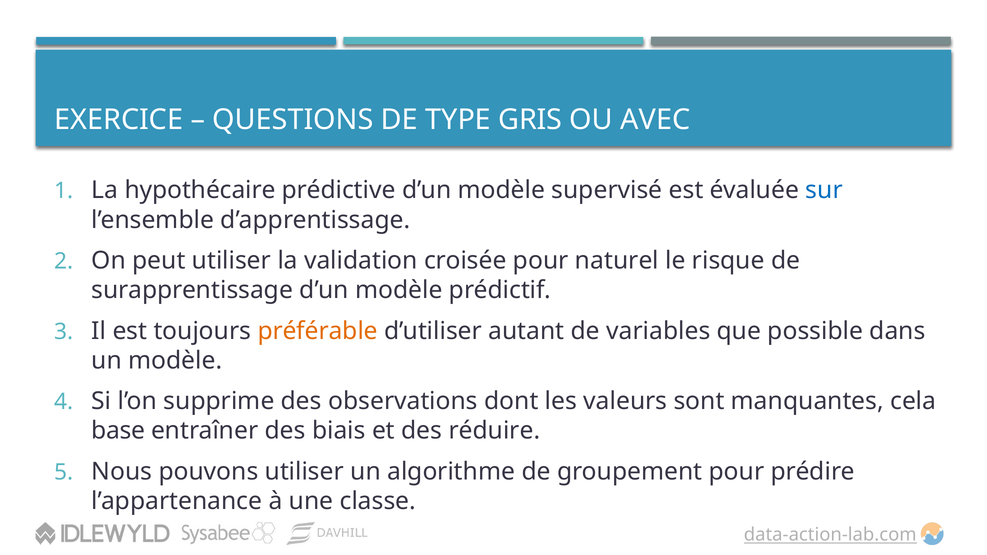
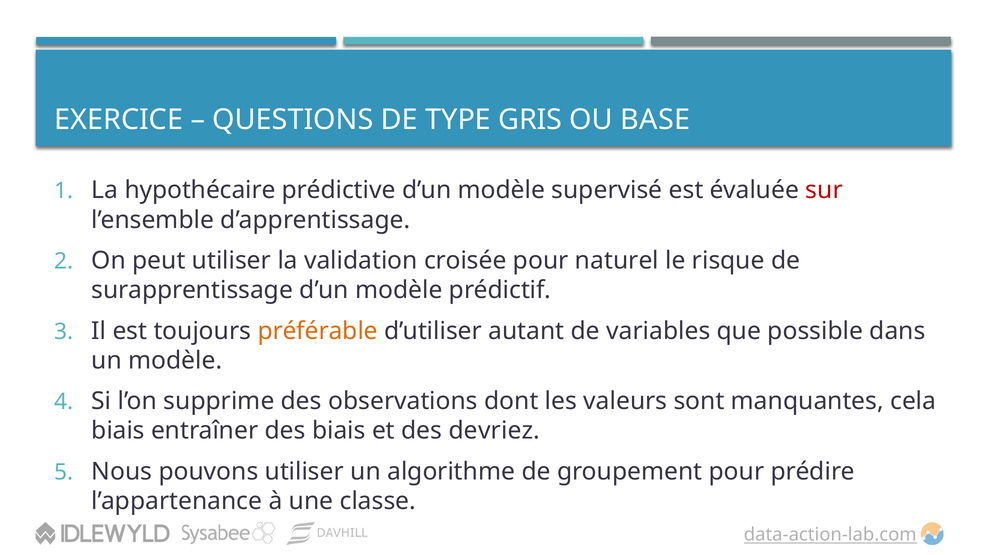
AVEC: AVEC -> BASE
sur colour: blue -> red
base at (118, 431): base -> biais
réduire: réduire -> devriez
